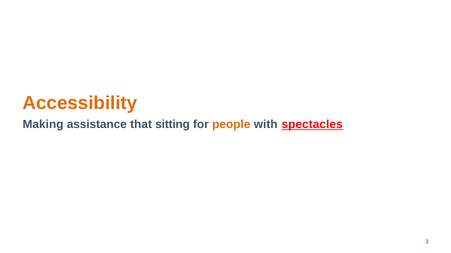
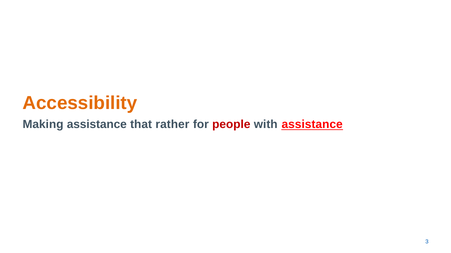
sitting: sitting -> rather
people colour: orange -> red
with spectacles: spectacles -> assistance
